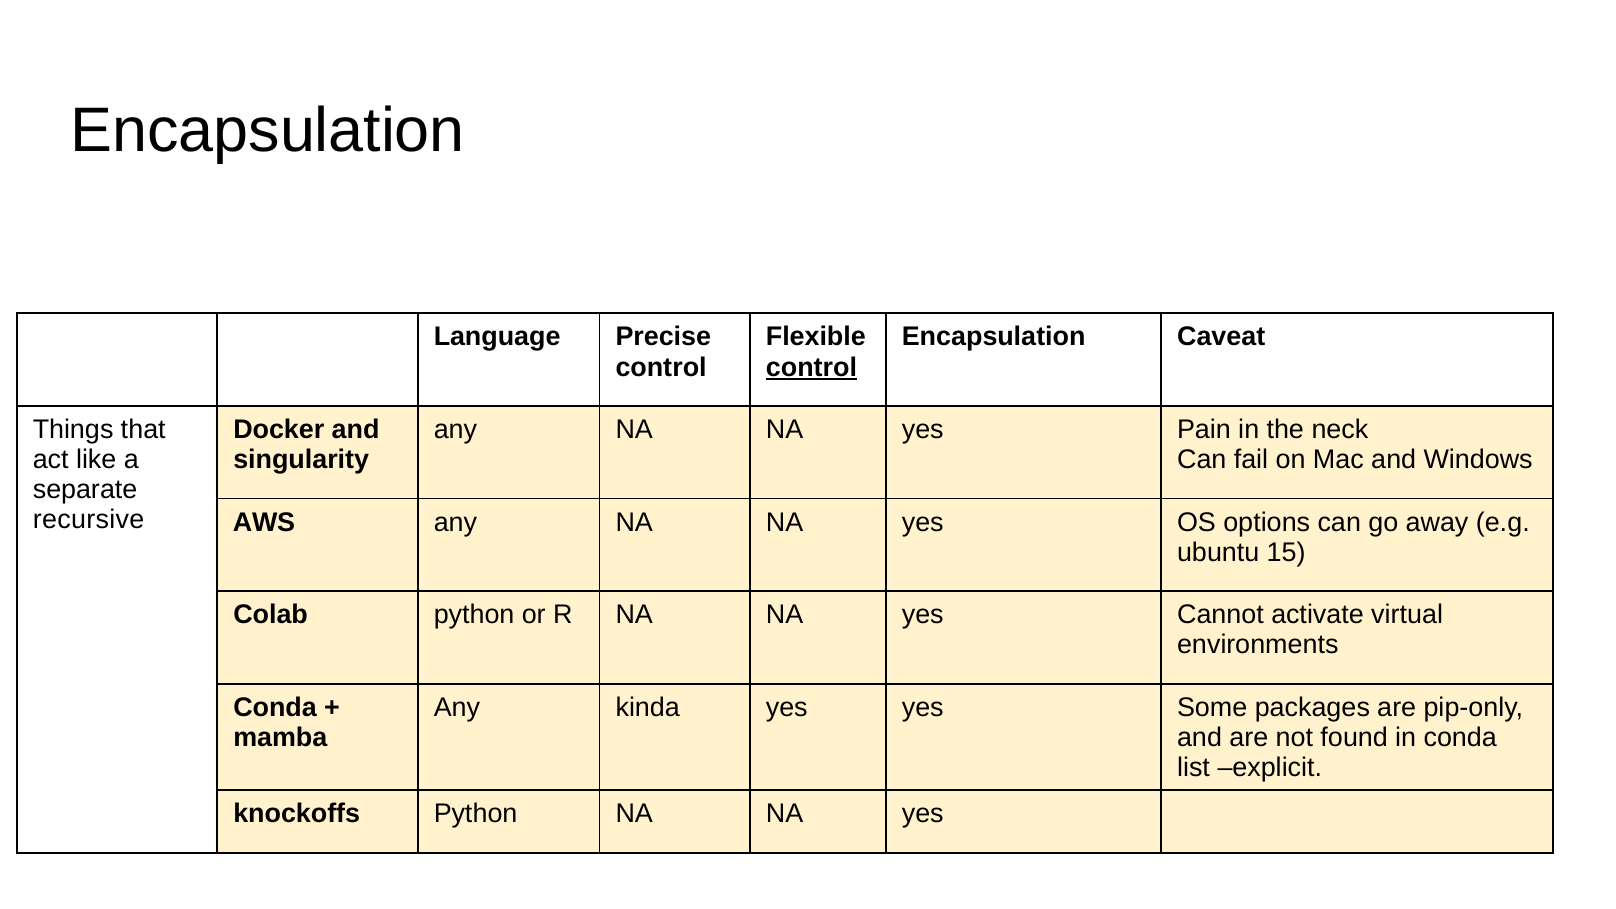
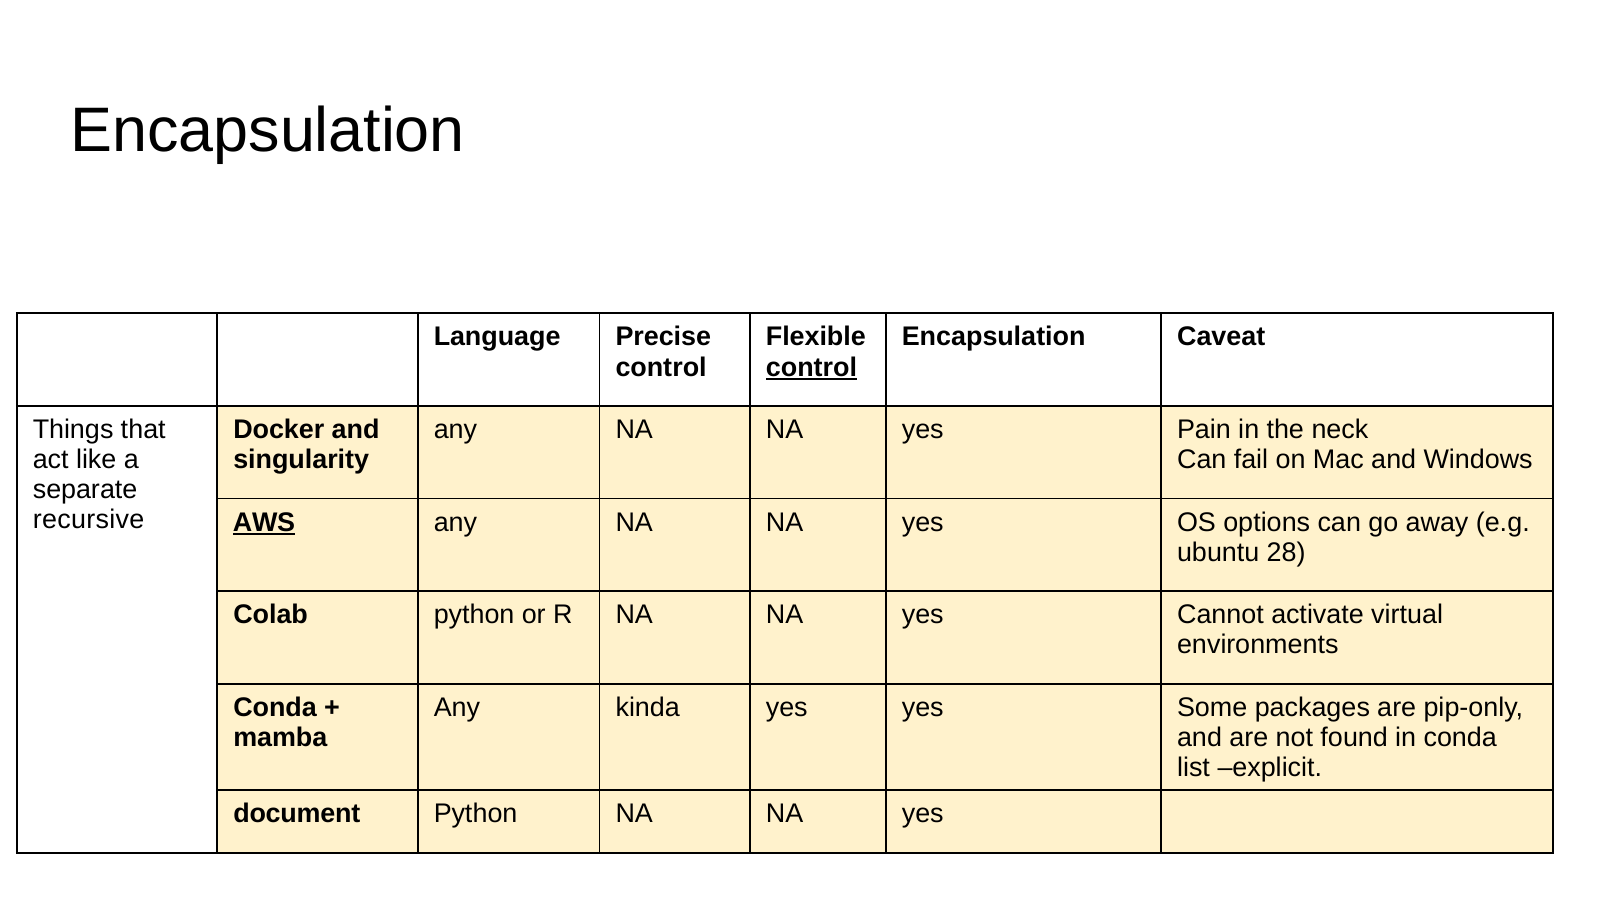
AWS underline: none -> present
15: 15 -> 28
knockoffs: knockoffs -> document
